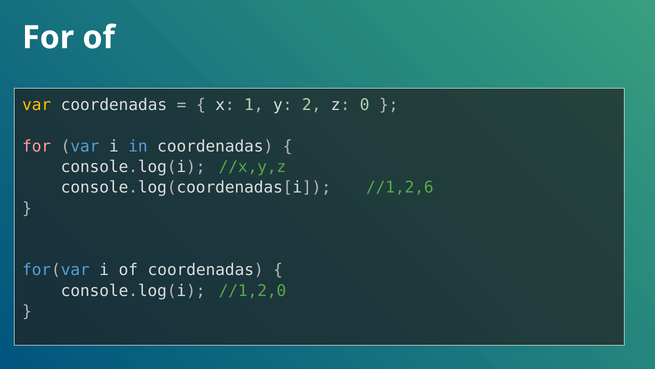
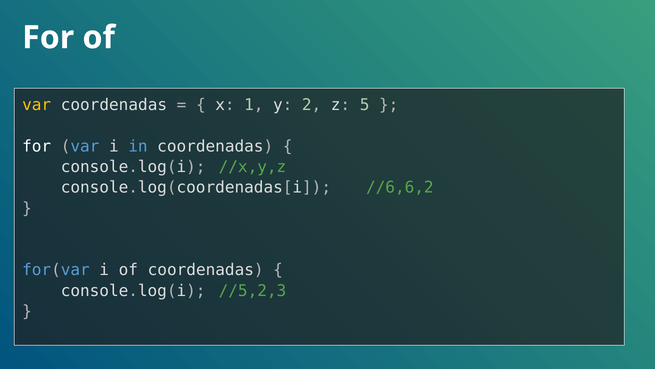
0: 0 -> 5
for at (37, 146) colour: pink -> white
//1,2,6: //1,2,6 -> //6,6,2
//1,2,0: //1,2,0 -> //5,2,3
